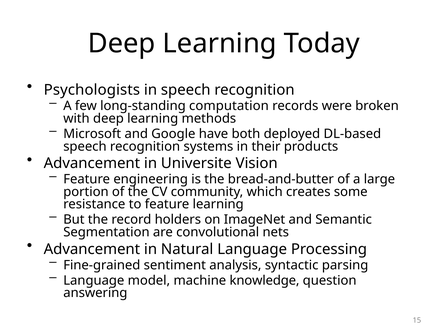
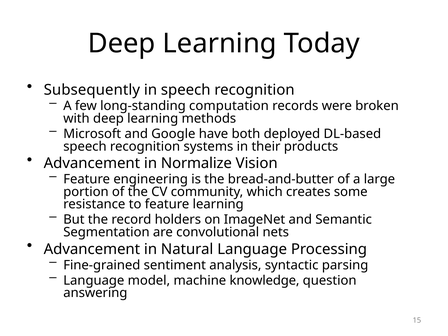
Psychologists: Psychologists -> Subsequently
Universite: Universite -> Normalize
